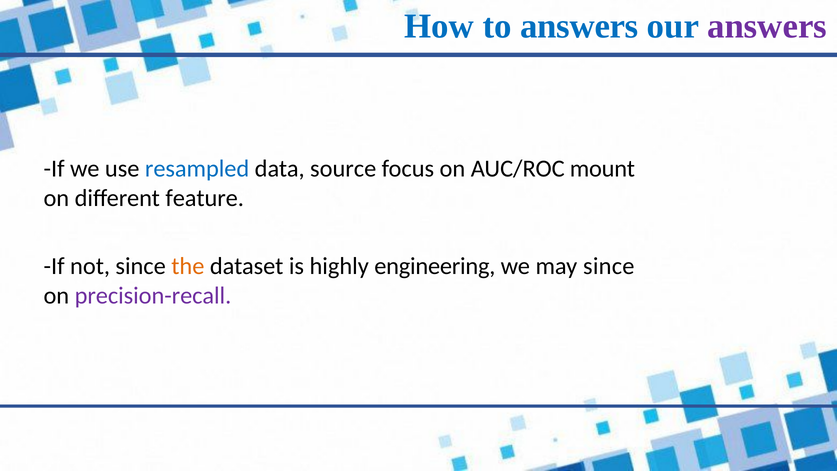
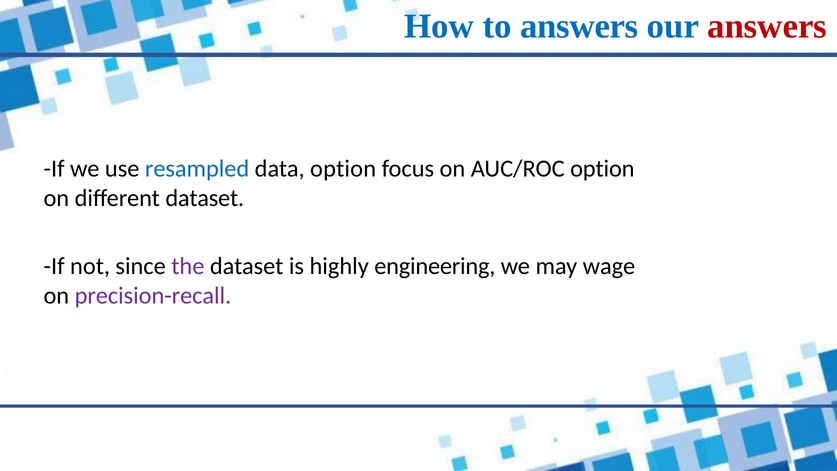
answers at (767, 26) colour: purple -> red
data source: source -> option
AUC/ROC mount: mount -> option
different feature: feature -> dataset
the colour: orange -> purple
may since: since -> wage
